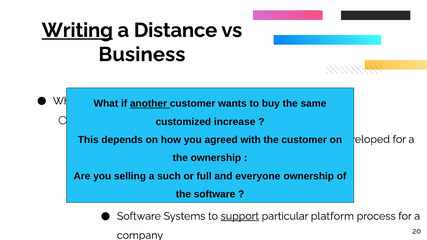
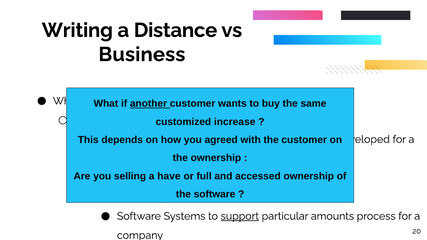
Writing underline: present -> none
such: such -> have
everyone: everyone -> accessed
platform: platform -> amounts
